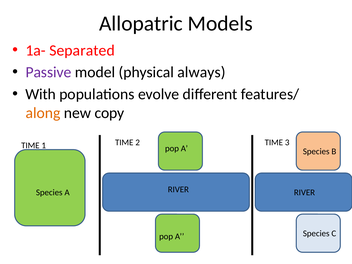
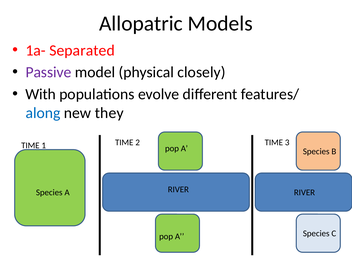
always: always -> closely
along colour: orange -> blue
copy: copy -> they
